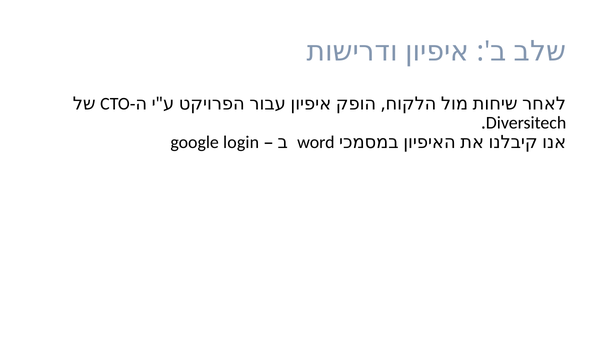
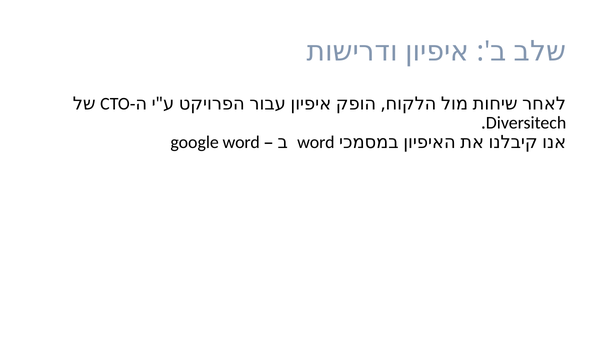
google login: login -> word
